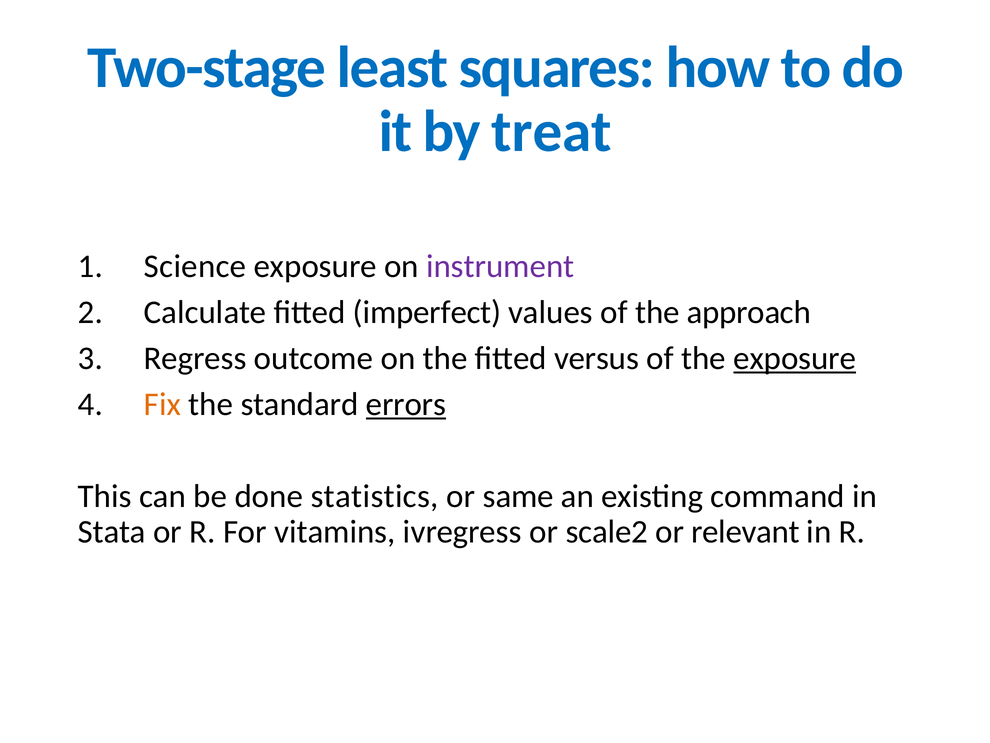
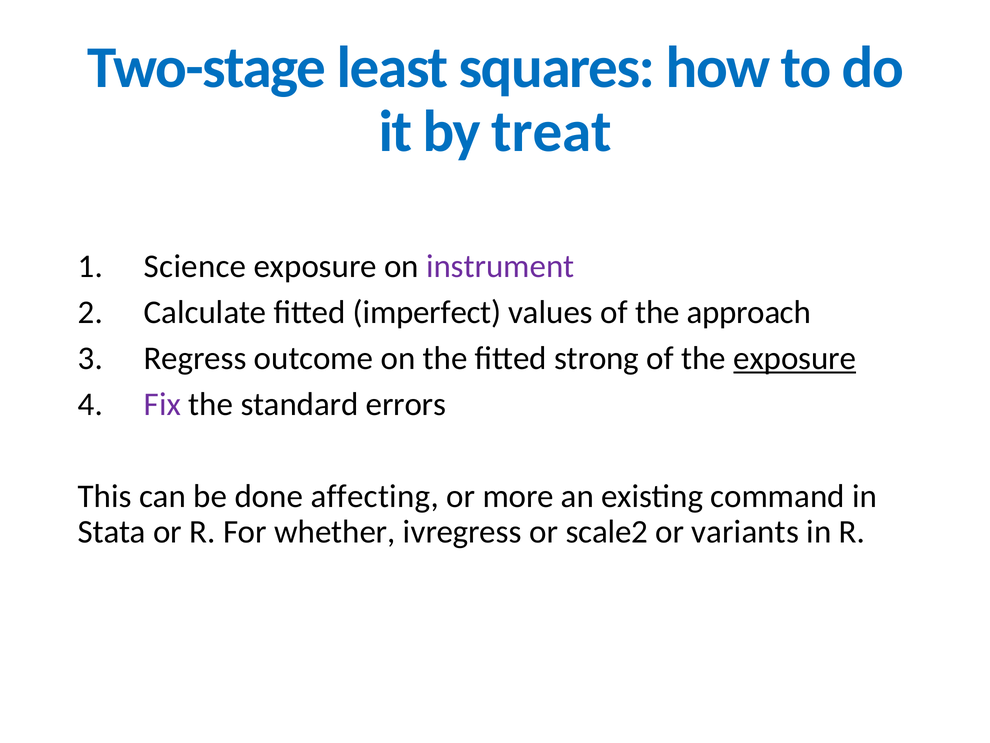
versus: versus -> strong
Fix colour: orange -> purple
errors underline: present -> none
statistics: statistics -> affecting
same: same -> more
vitamins: vitamins -> whether
relevant: relevant -> variants
